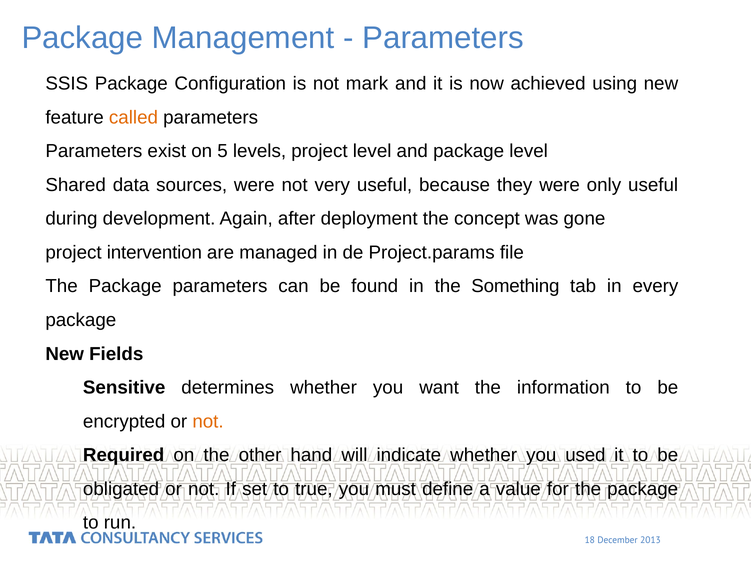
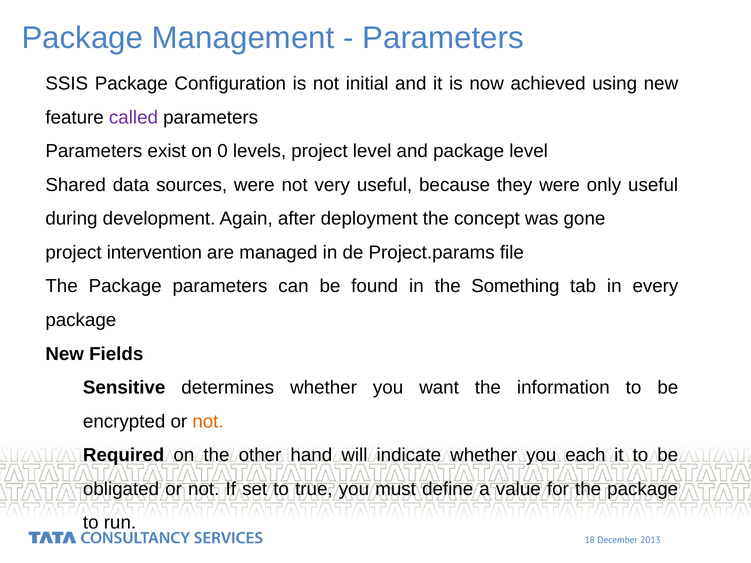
mark: mark -> initial
called colour: orange -> purple
5: 5 -> 0
used: used -> each
